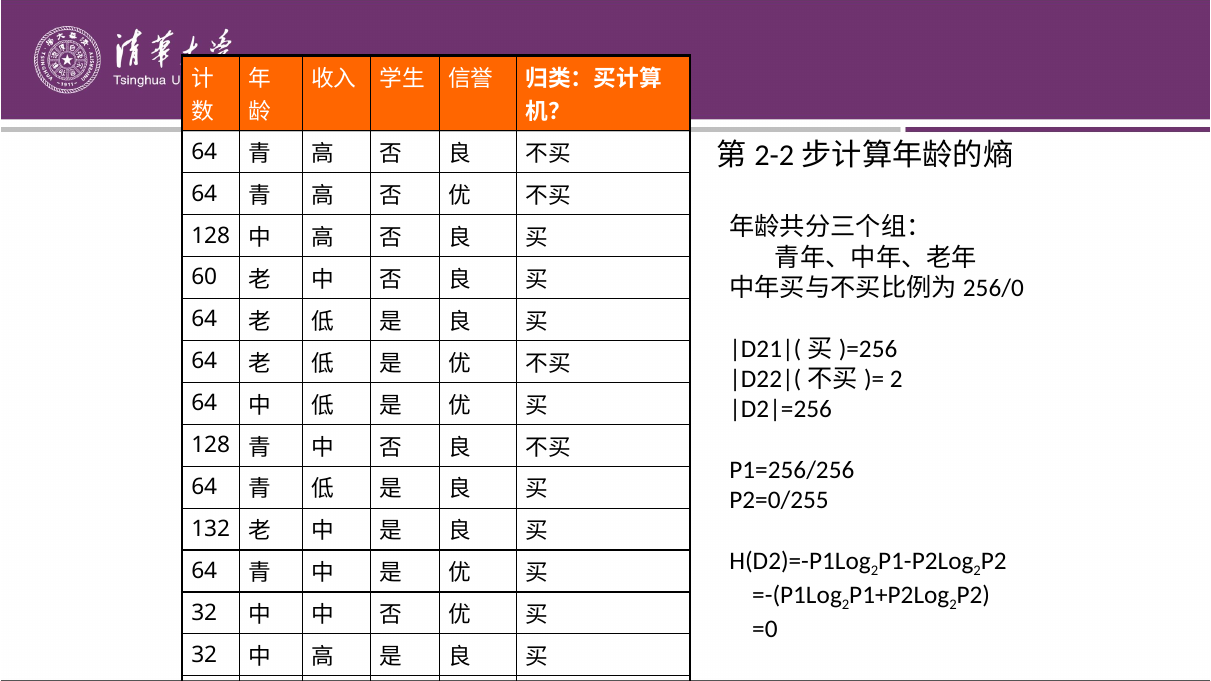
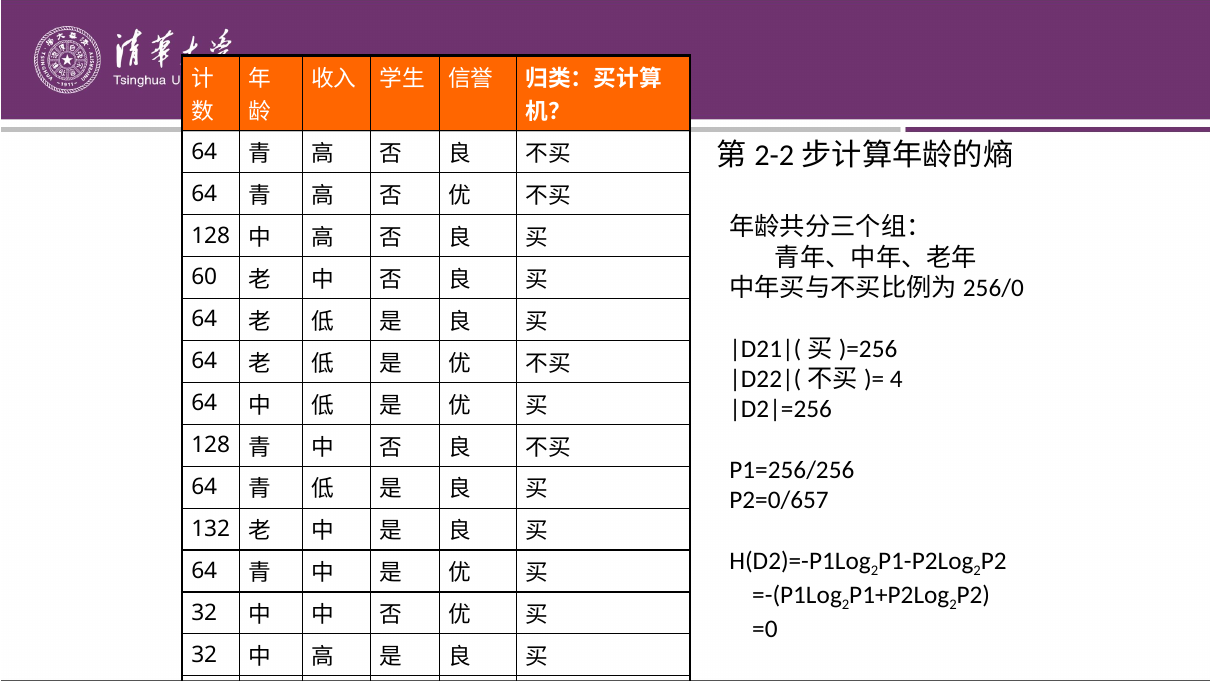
2 at (896, 379): 2 -> 4
P2=0/255: P2=0/255 -> P2=0/657
